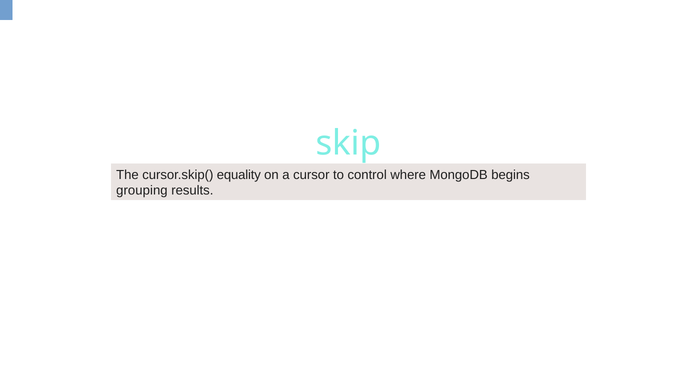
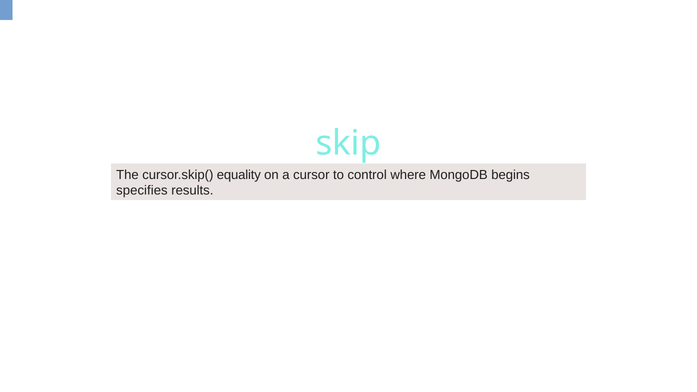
grouping: grouping -> specifies
